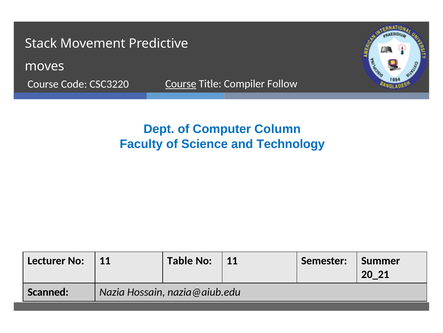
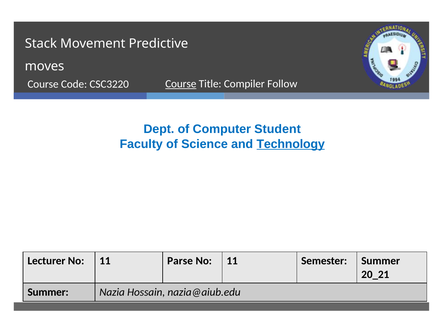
Column: Column -> Student
Technology underline: none -> present
Table: Table -> Parse
Scanned at (48, 291): Scanned -> Summer
